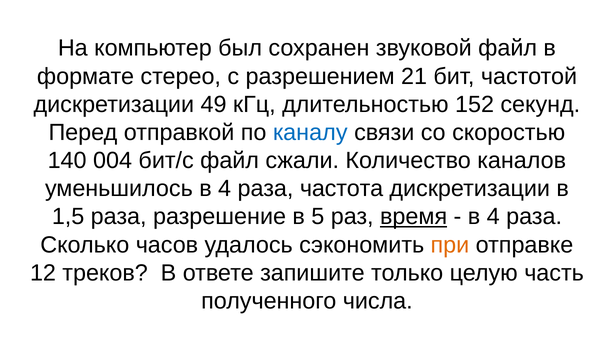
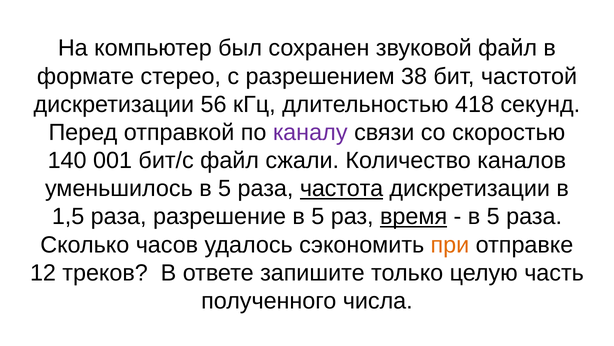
21: 21 -> 38
49: 49 -> 56
152: 152 -> 418
каналу colour: blue -> purple
004: 004 -> 001
уменьшилось в 4: 4 -> 5
частота underline: none -> present
4 at (493, 216): 4 -> 5
